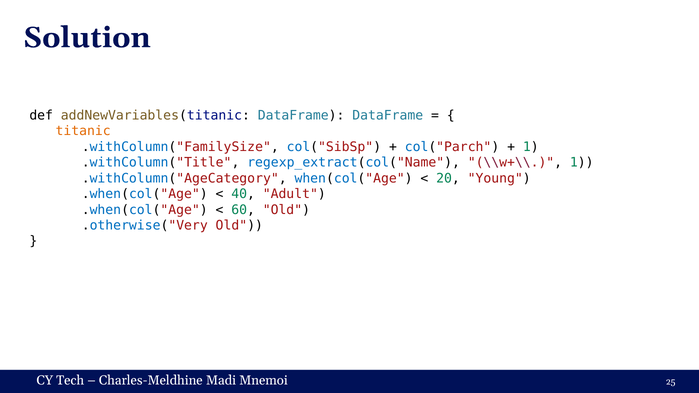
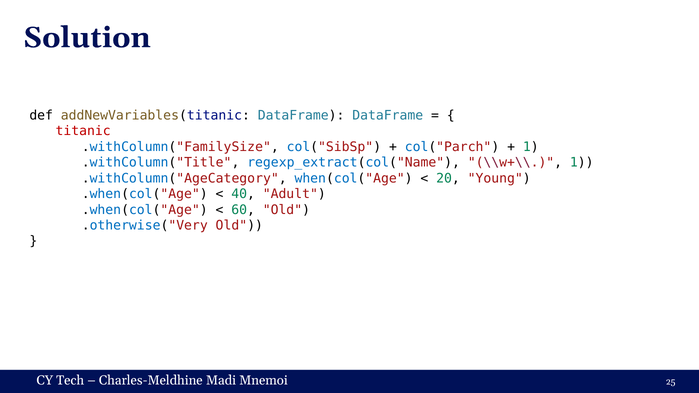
titanic colour: orange -> red
